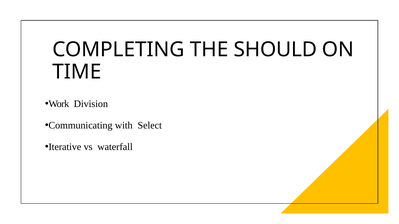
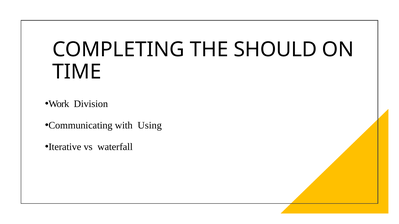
Select: Select -> Using
